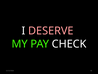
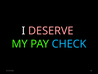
CHECK colour: white -> light blue
